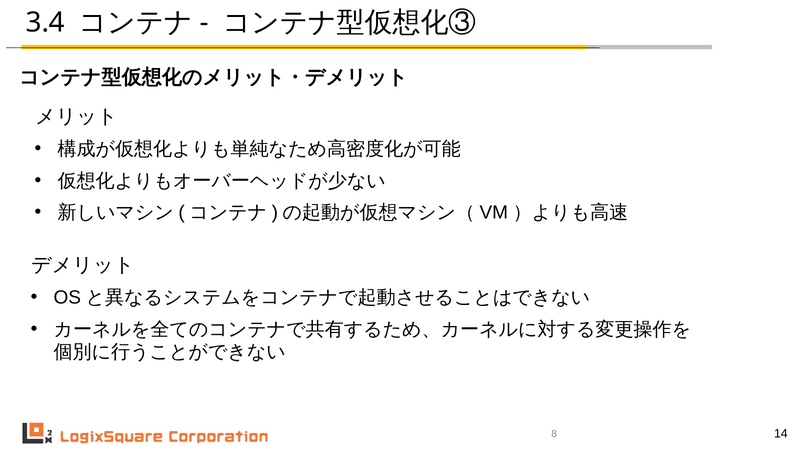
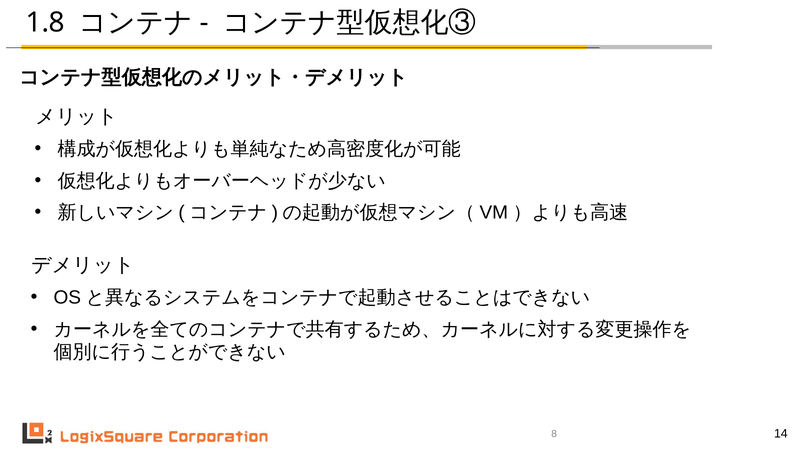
3.4: 3.4 -> 1.8
